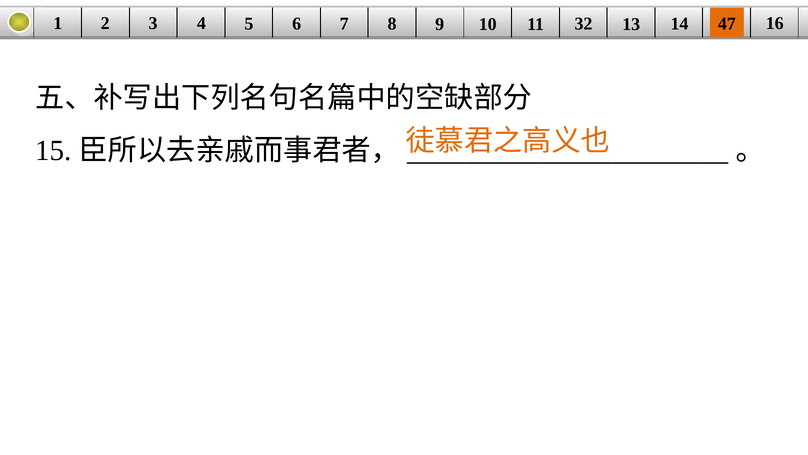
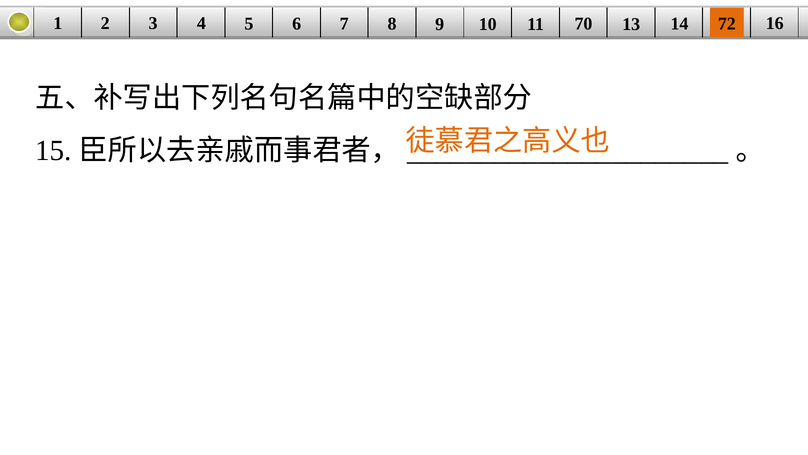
32: 32 -> 70
47: 47 -> 72
